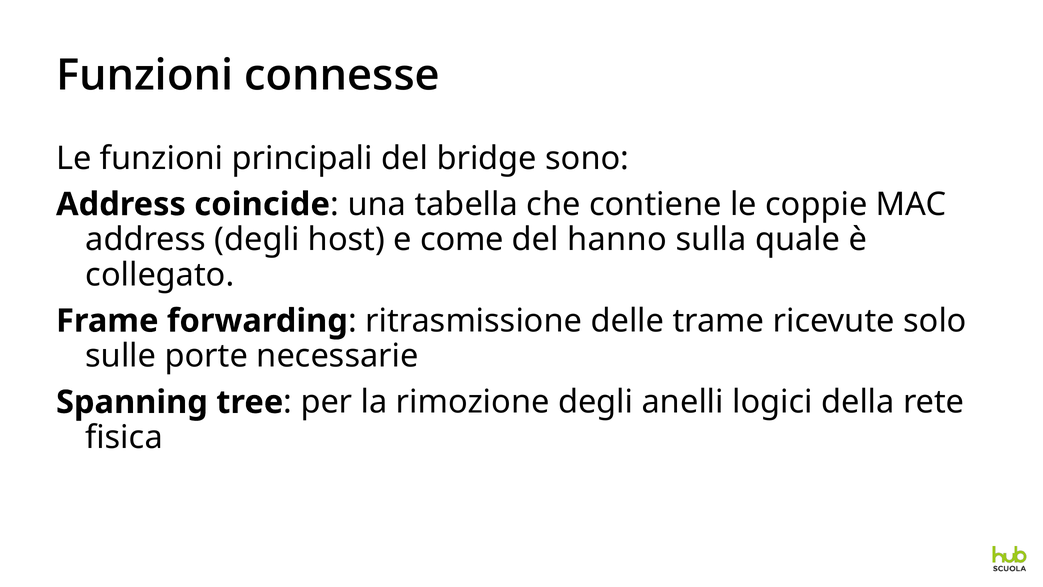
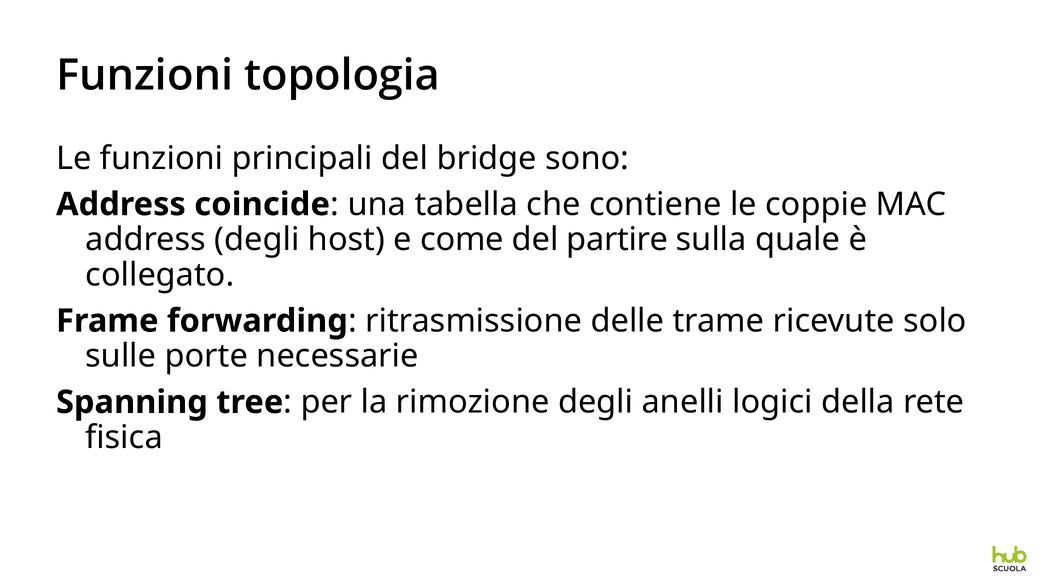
connesse: connesse -> topologia
hanno: hanno -> partire
